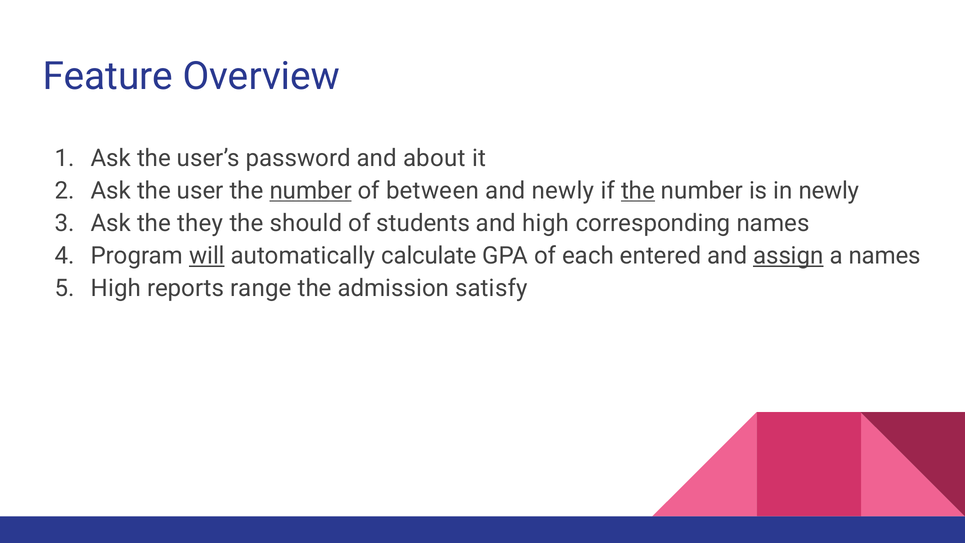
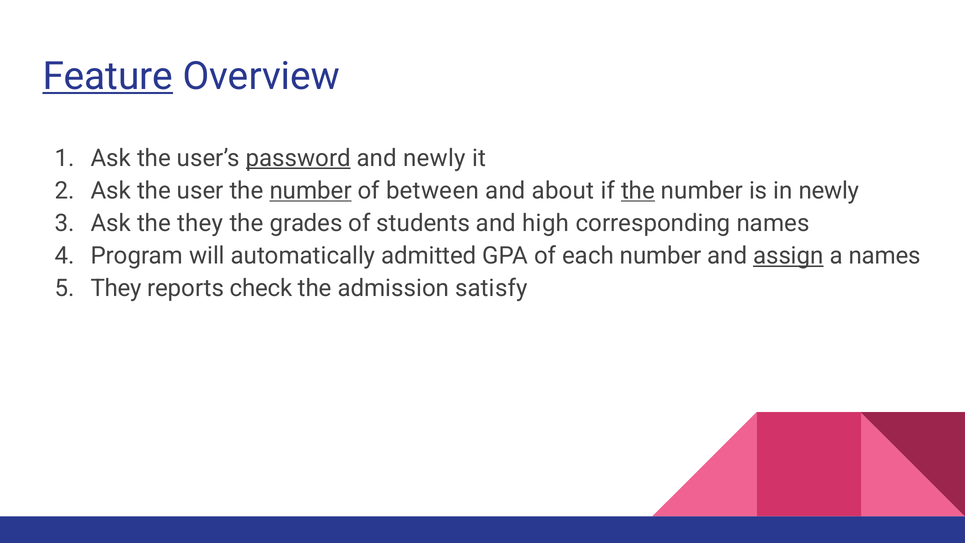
Feature underline: none -> present
password underline: none -> present
and about: about -> newly
and newly: newly -> about
should: should -> grades
will underline: present -> none
calculate: calculate -> admitted
each entered: entered -> number
High at (116, 288): High -> They
range: range -> check
